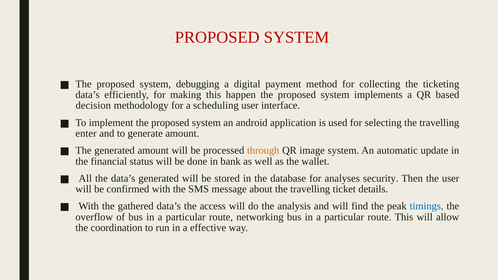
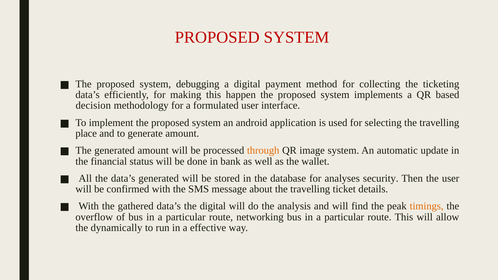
scheduling: scheduling -> formulated
enter: enter -> place
the access: access -> digital
timings colour: blue -> orange
coordination: coordination -> dynamically
